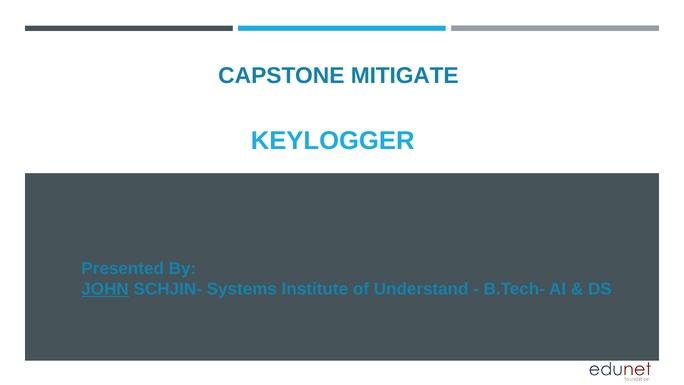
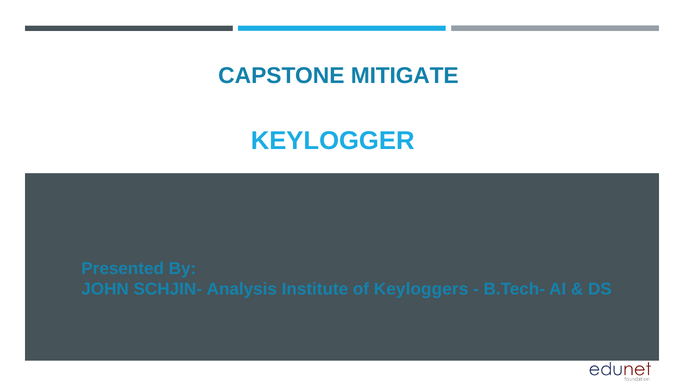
JOHN underline: present -> none
Systems: Systems -> Analysis
Understand: Understand -> Keyloggers
